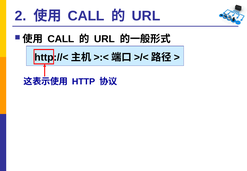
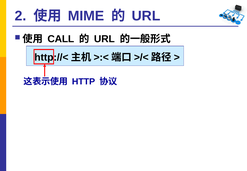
CALL at (86, 16): CALL -> MIME
